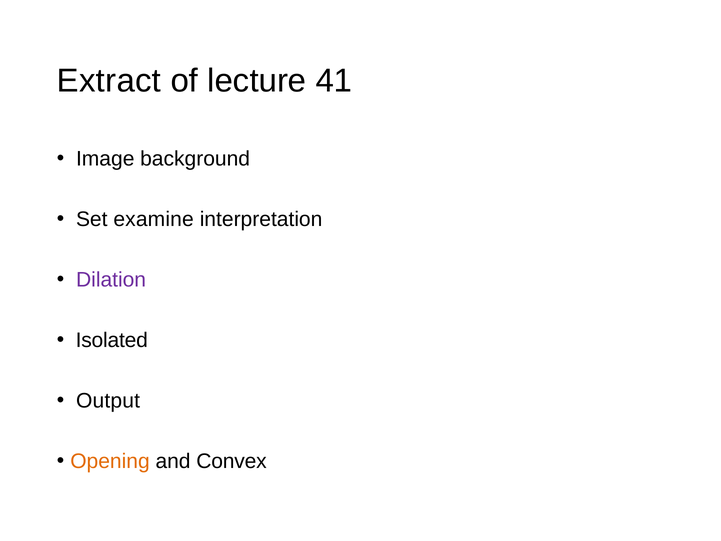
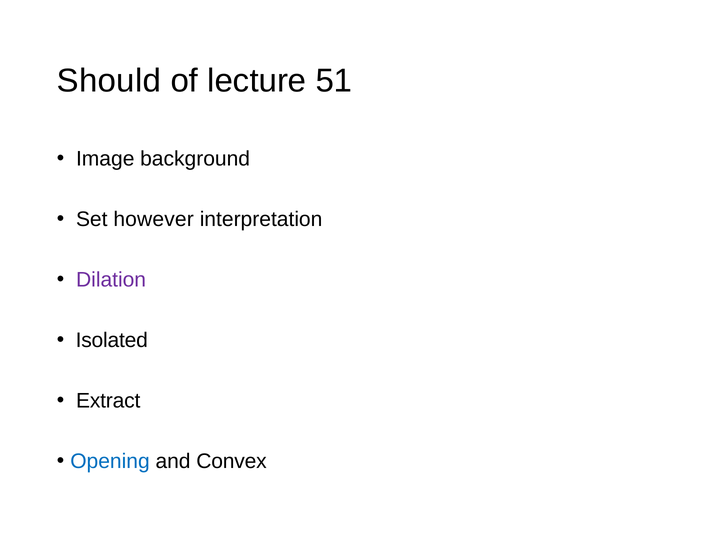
Extract: Extract -> Should
41: 41 -> 51
examine: examine -> however
Output: Output -> Extract
Opening colour: orange -> blue
